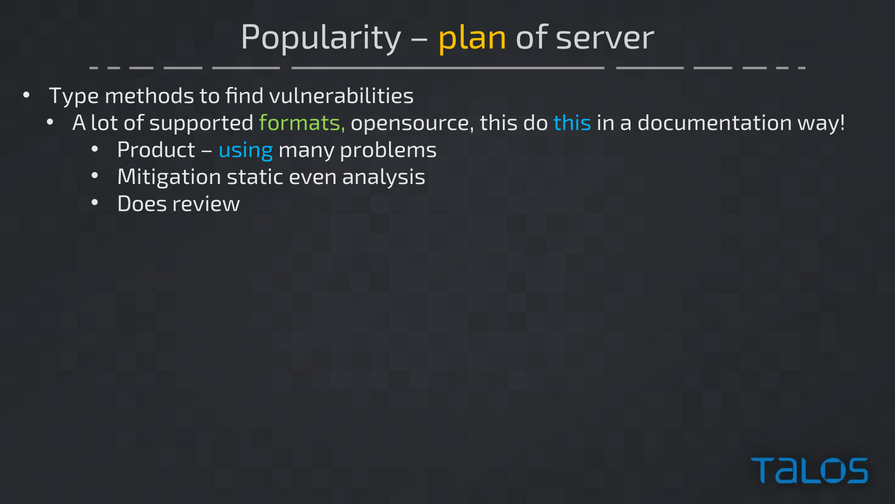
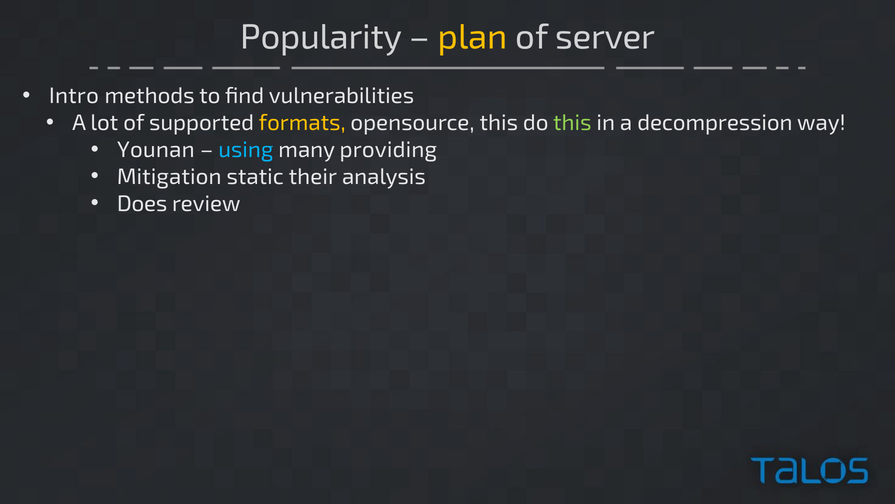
Type: Type -> Intro
formats colour: light green -> yellow
this at (572, 123) colour: light blue -> light green
documentation: documentation -> decompression
Product: Product -> Younan
problems: problems -> providing
even: even -> their
